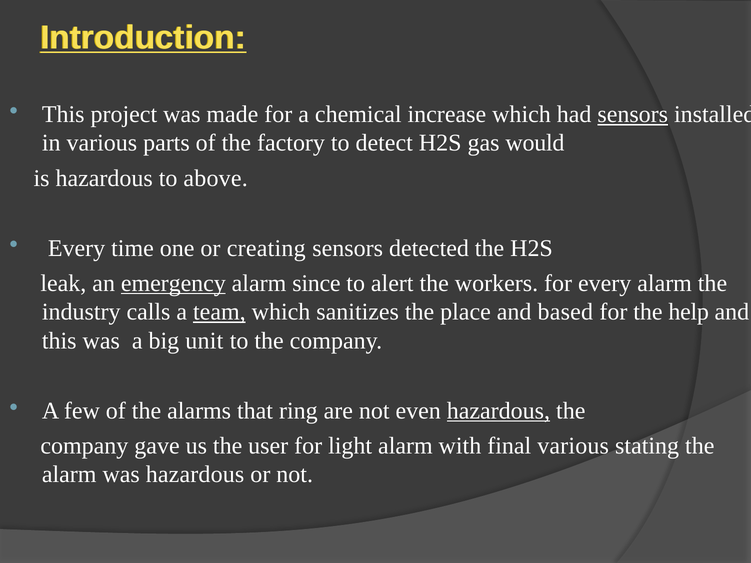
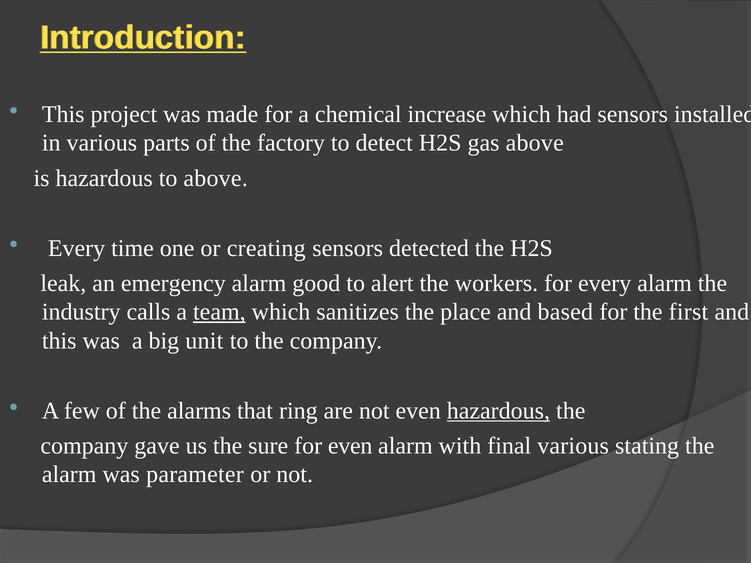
sensors at (633, 114) underline: present -> none
gas would: would -> above
emergency underline: present -> none
since: since -> good
help: help -> first
user: user -> sure
for light: light -> even
was hazardous: hazardous -> parameter
